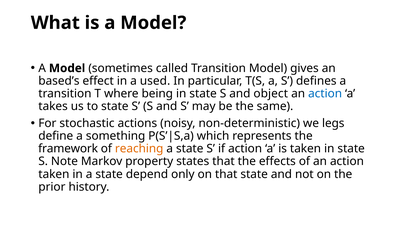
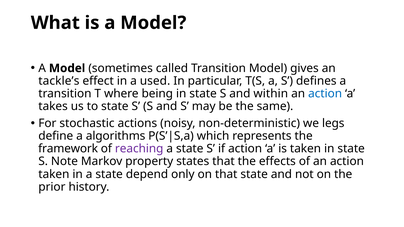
based’s: based’s -> tackle’s
object: object -> within
something: something -> algorithms
reaching colour: orange -> purple
